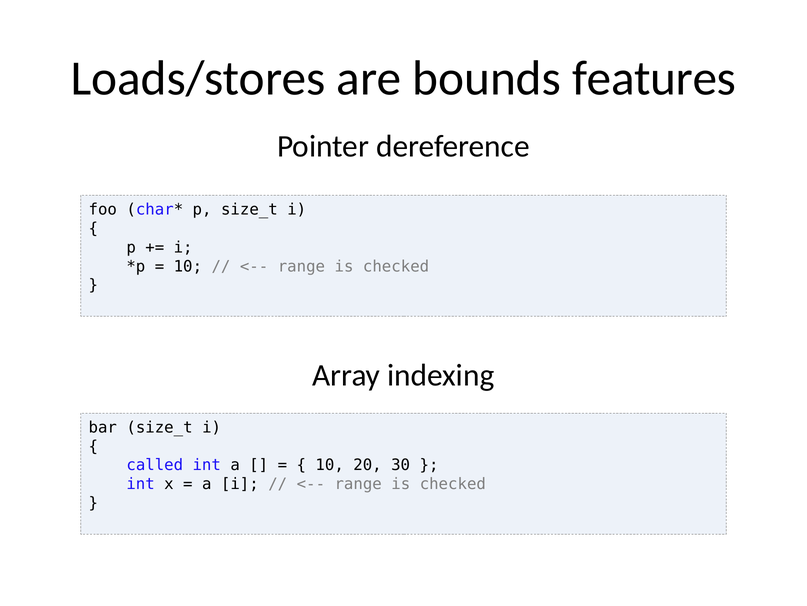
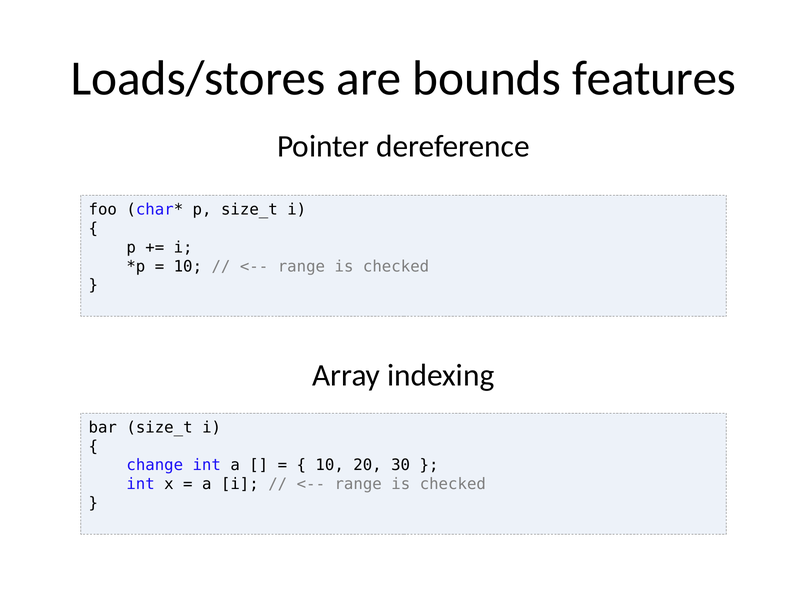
called: called -> change
